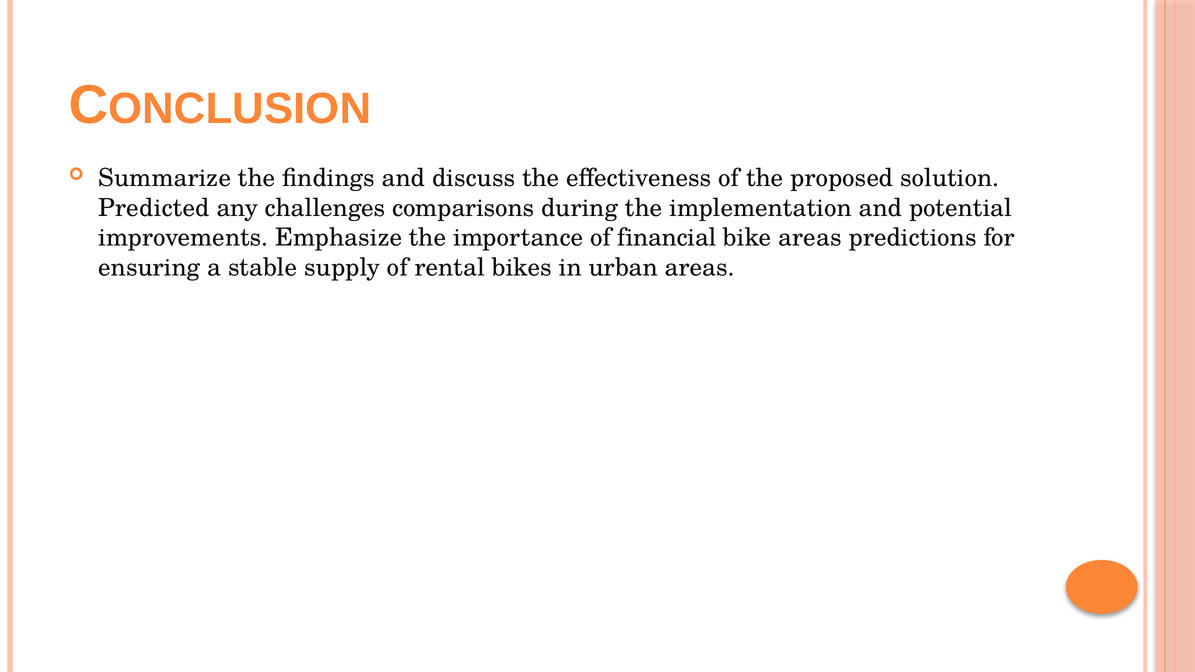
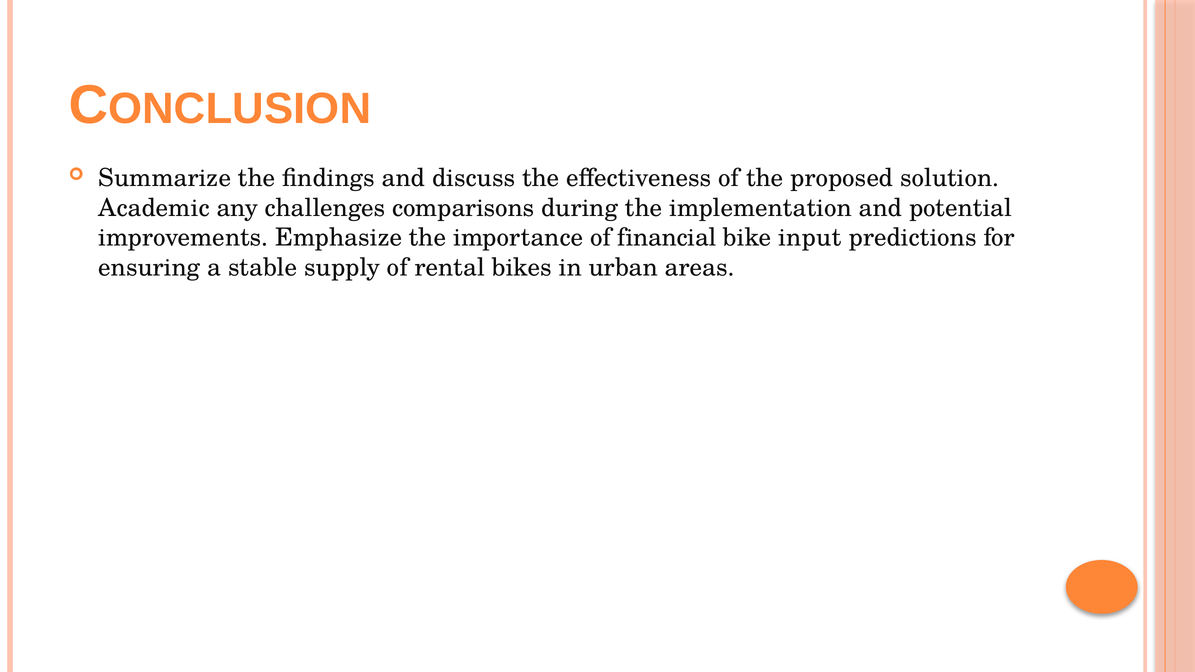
Predicted: Predicted -> Academic
bike areas: areas -> input
